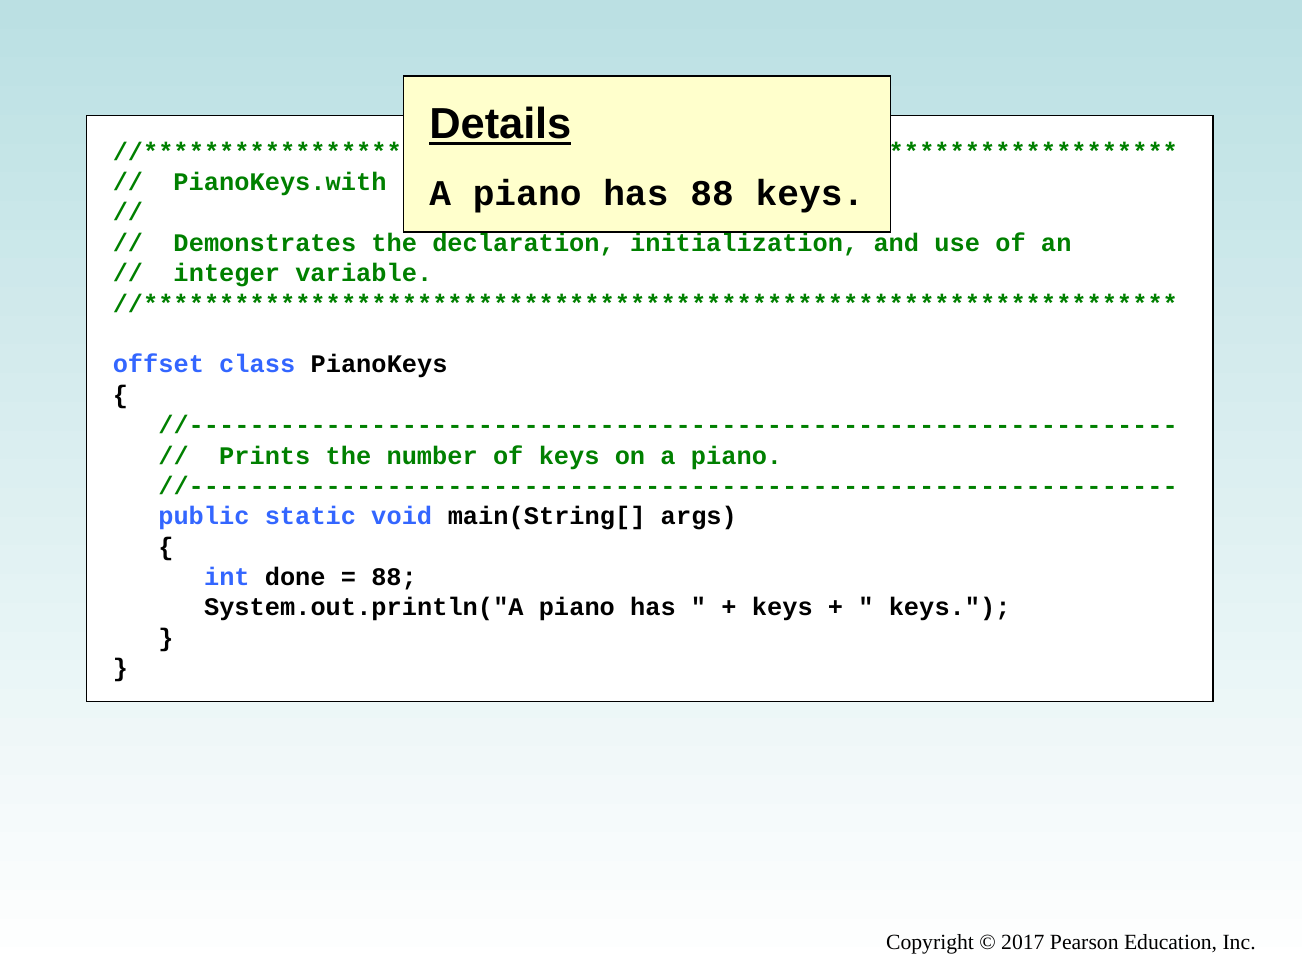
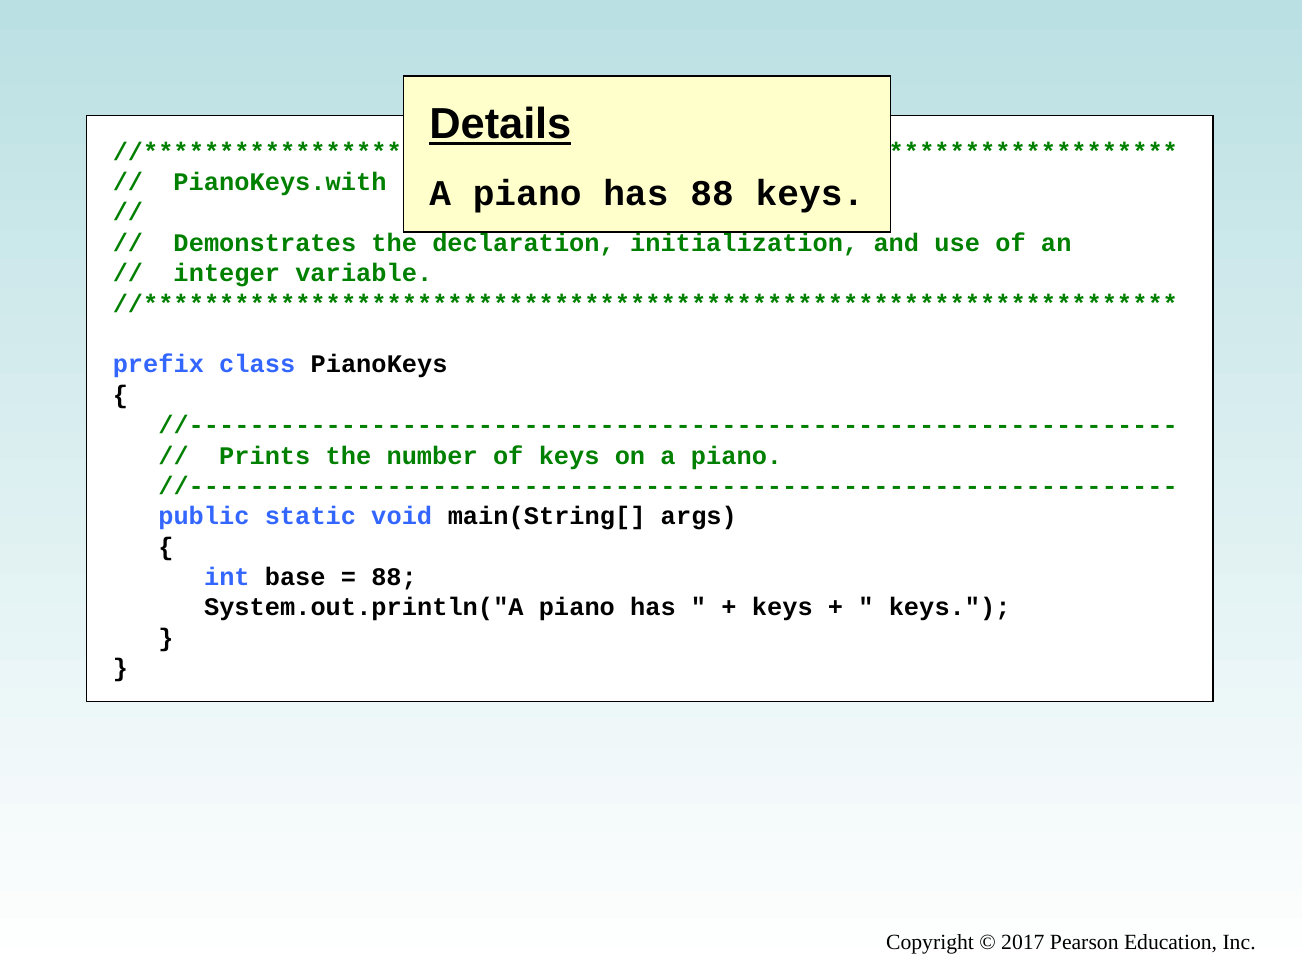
offset: offset -> prefix
done: done -> base
